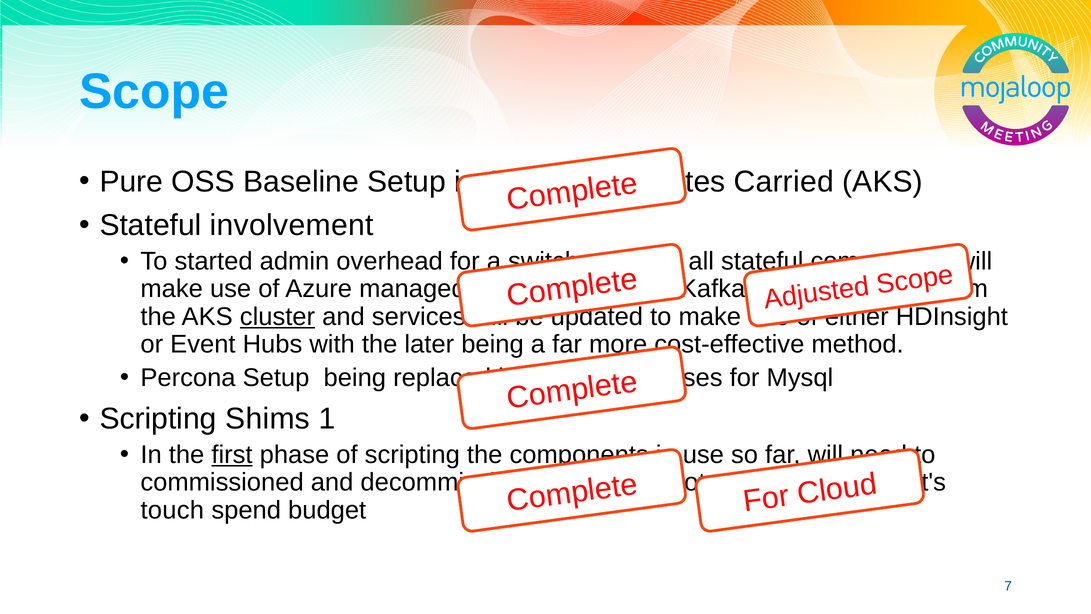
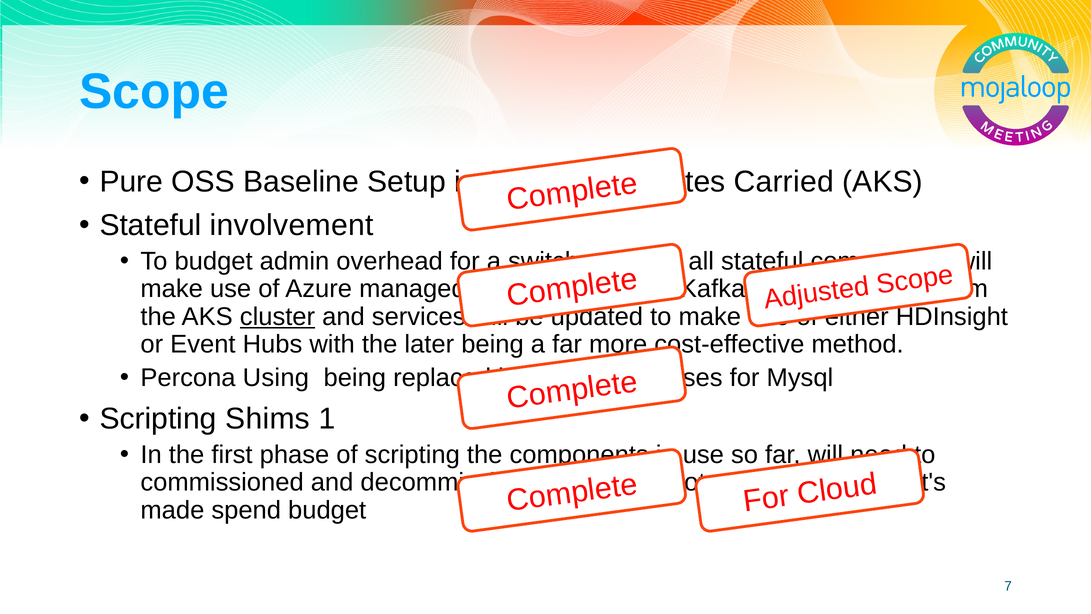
To started: started -> budget
Percona Setup: Setup -> Using
first underline: present -> none
touch: touch -> made
